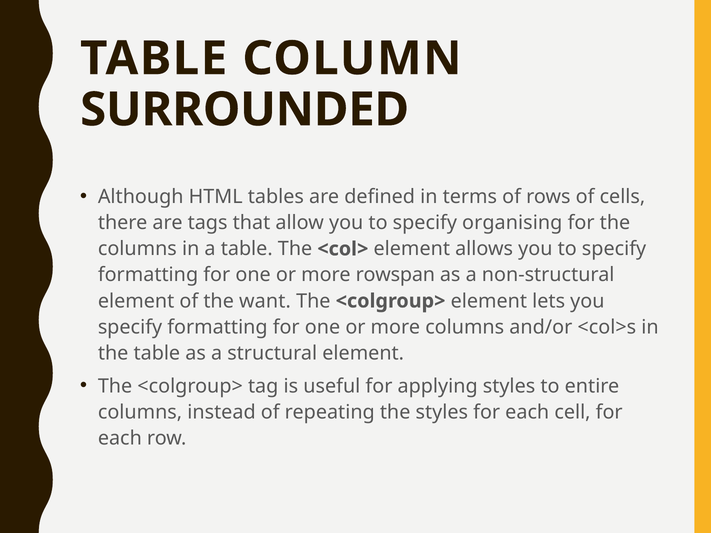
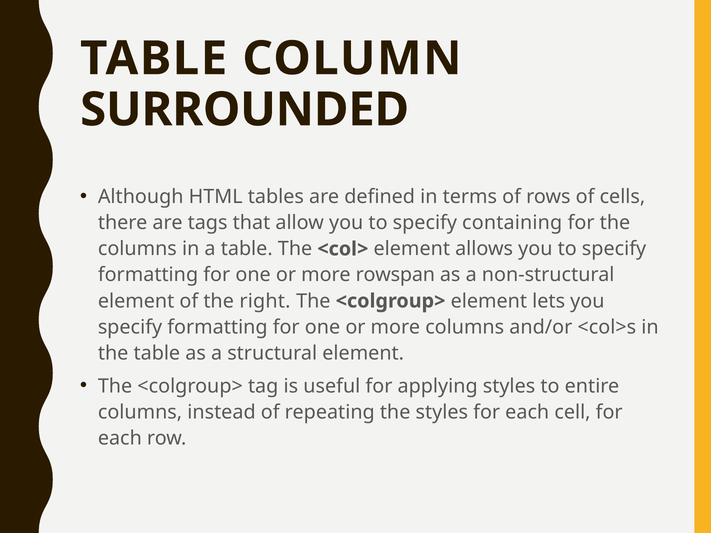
organising: organising -> containing
want: want -> right
